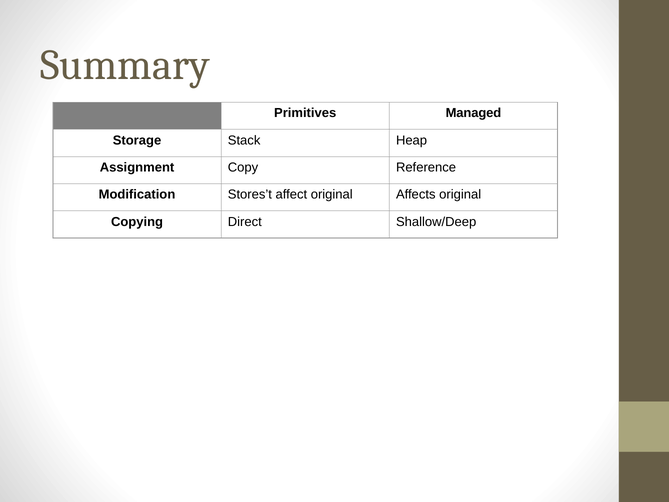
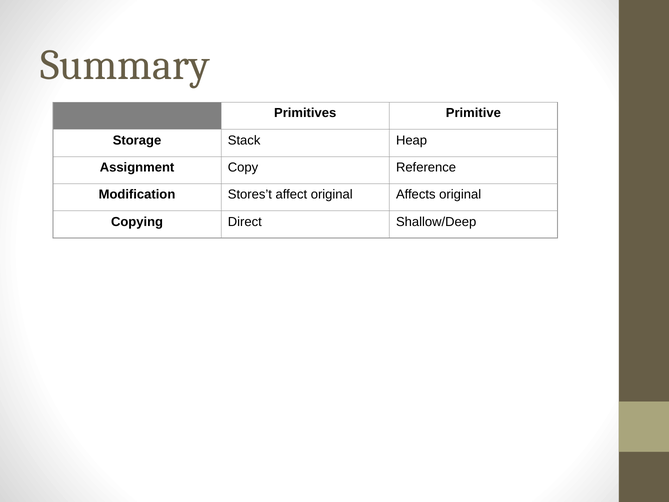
Managed: Managed -> Primitive
